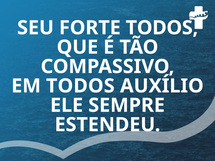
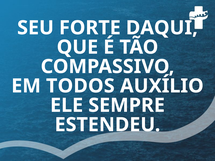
FORTE TODOS: TODOS -> DAQUI
